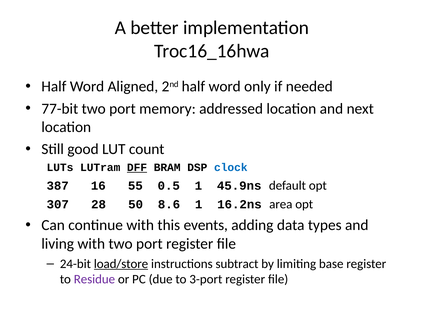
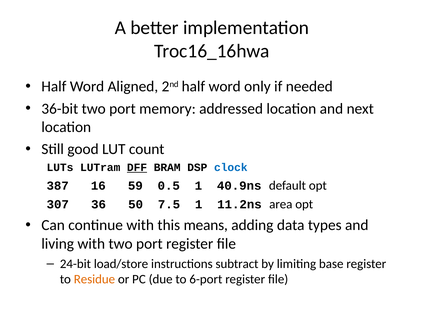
77-bit: 77-bit -> 36-bit
55: 55 -> 59
45.9ns: 45.9ns -> 40.9ns
28: 28 -> 36
8.6: 8.6 -> 7.5
16.2ns: 16.2ns -> 11.2ns
events: events -> means
load/store underline: present -> none
Residue colour: purple -> orange
3-port: 3-port -> 6-port
